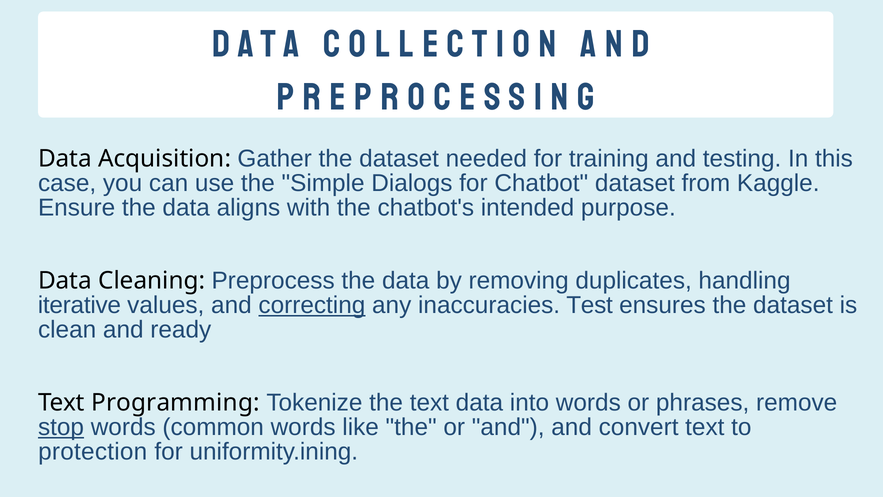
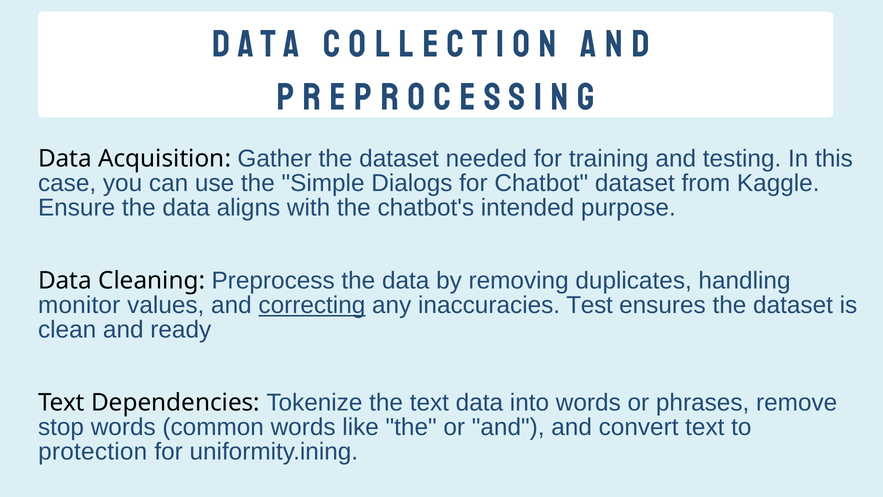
iterative: iterative -> monitor
Programming: Programming -> Dependencies
stop underline: present -> none
